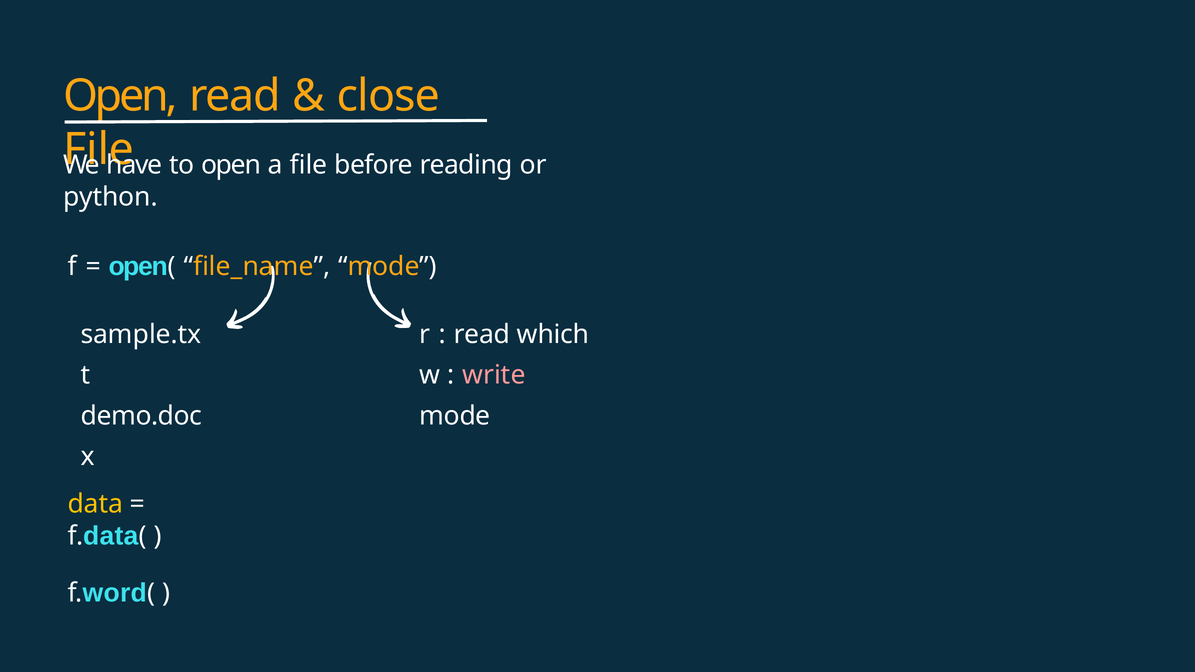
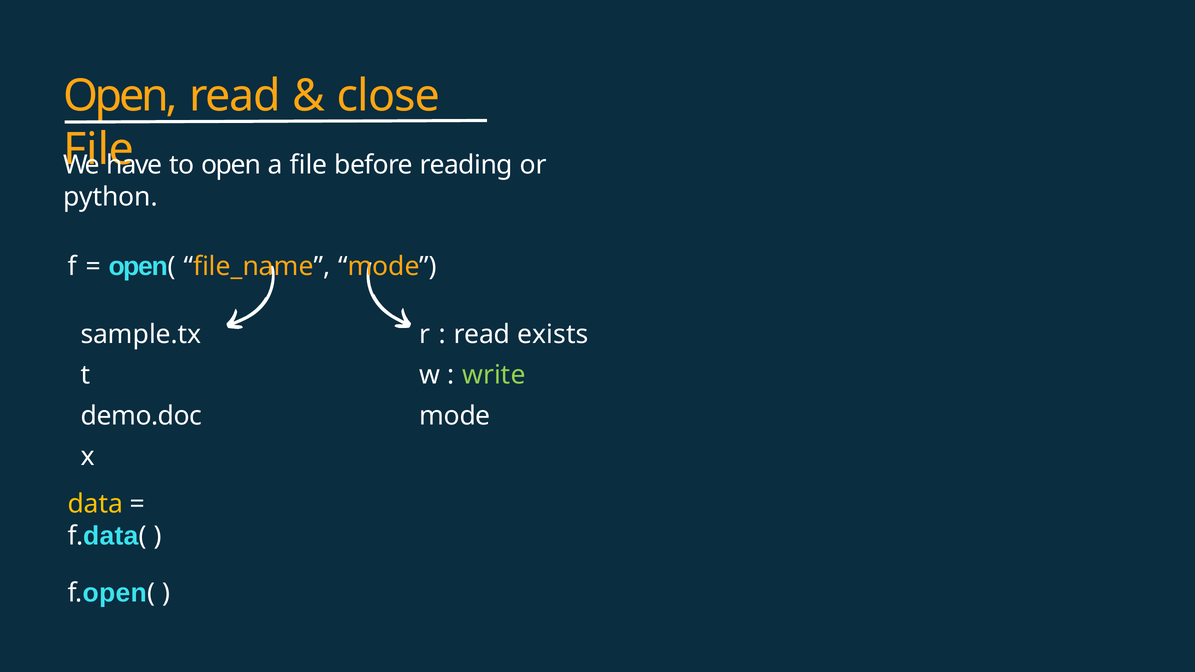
which: which -> exists
write colour: pink -> light green
f word: word -> open
